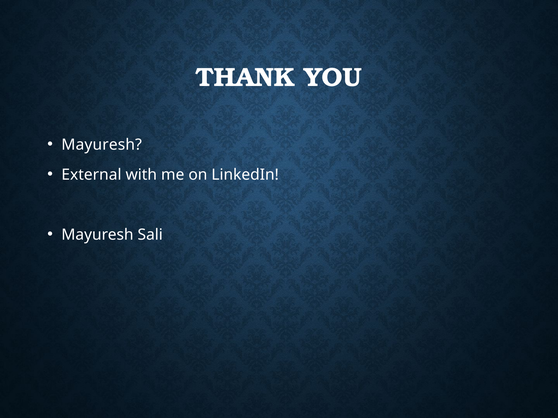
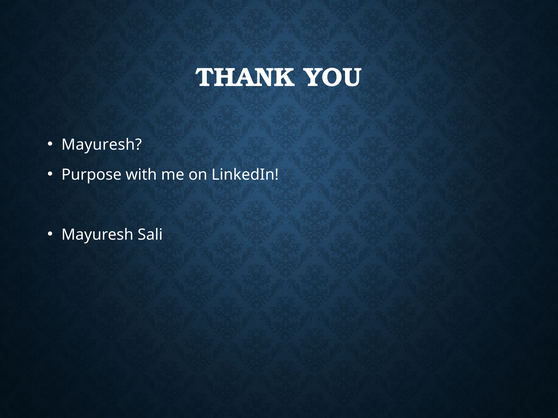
External: External -> Purpose
